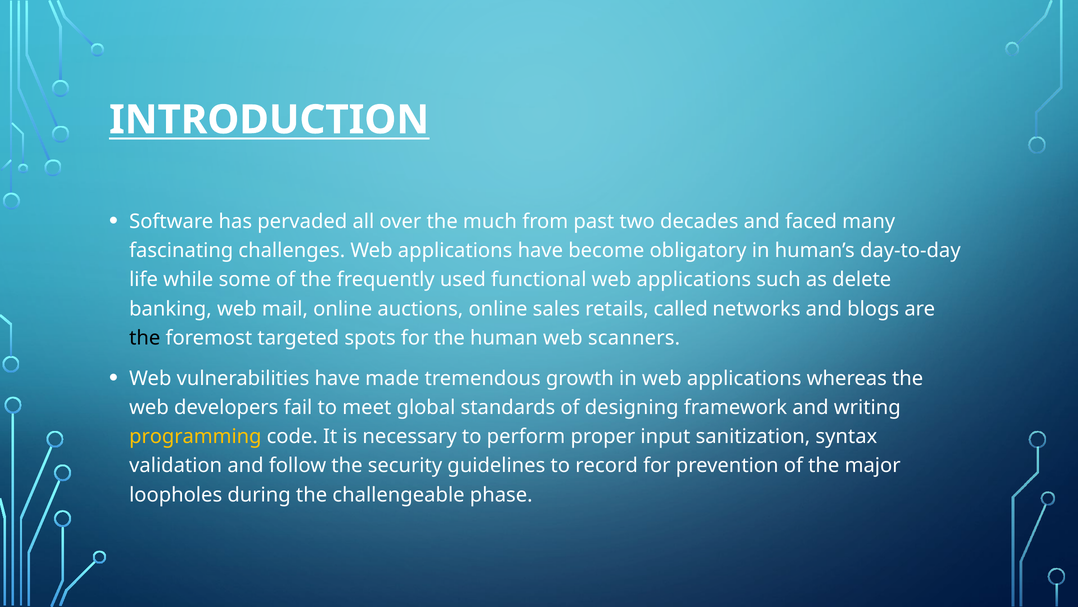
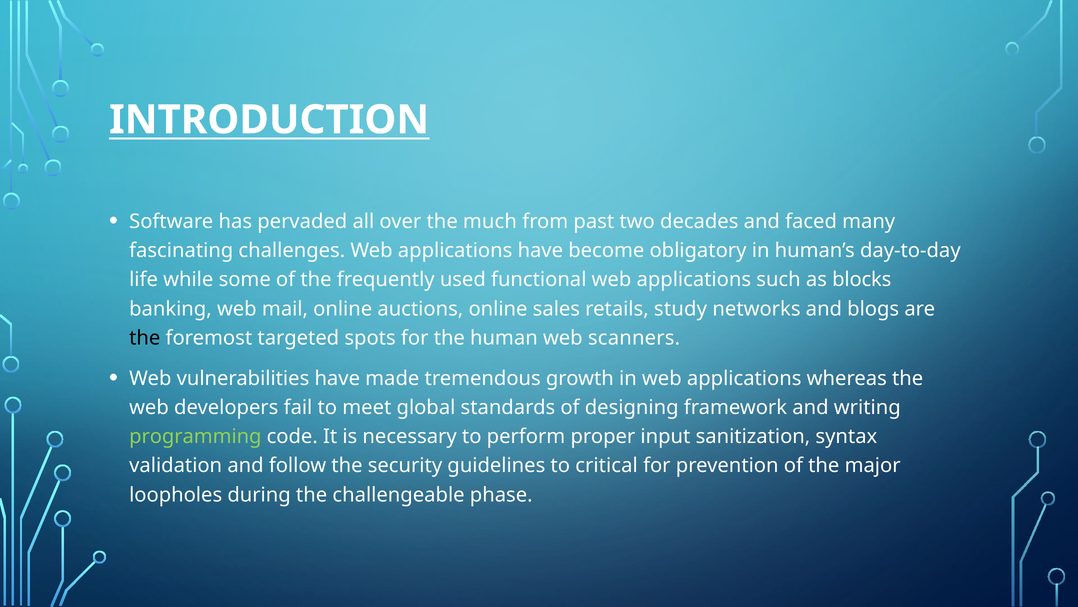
delete: delete -> blocks
called: called -> study
programming colour: yellow -> light green
record: record -> critical
